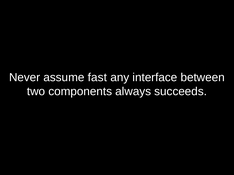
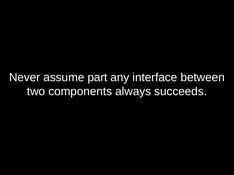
fast: fast -> part
